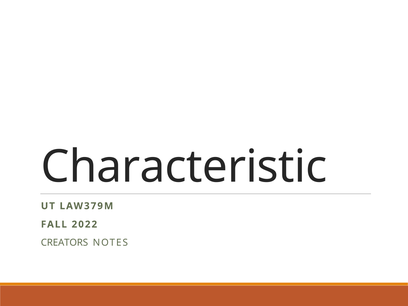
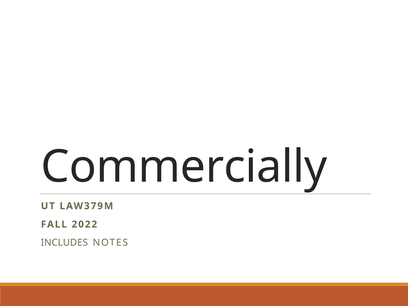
Characteristic: Characteristic -> Commercially
CREATORS: CREATORS -> INCLUDES
